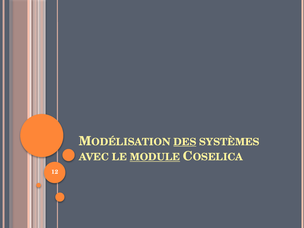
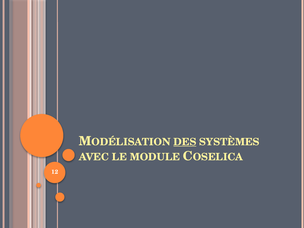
MODULE underline: present -> none
